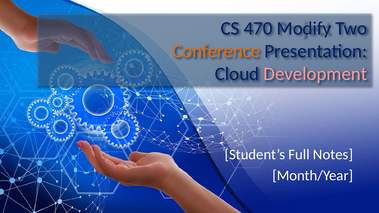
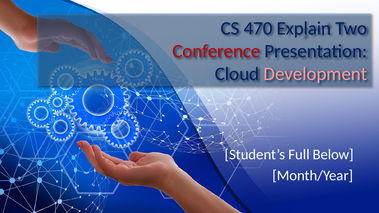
Modify: Modify -> Explain
Conference colour: orange -> red
Notes: Notes -> Below
